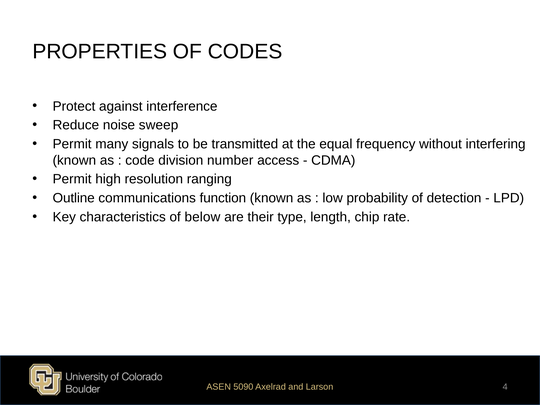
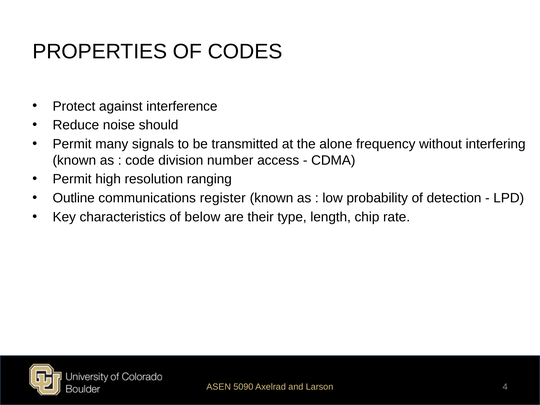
sweep: sweep -> should
equal: equal -> alone
function: function -> register
